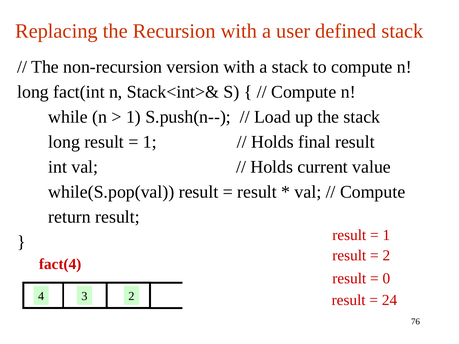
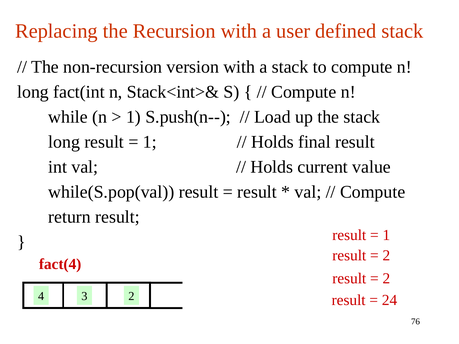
0 at (386, 279): 0 -> 2
